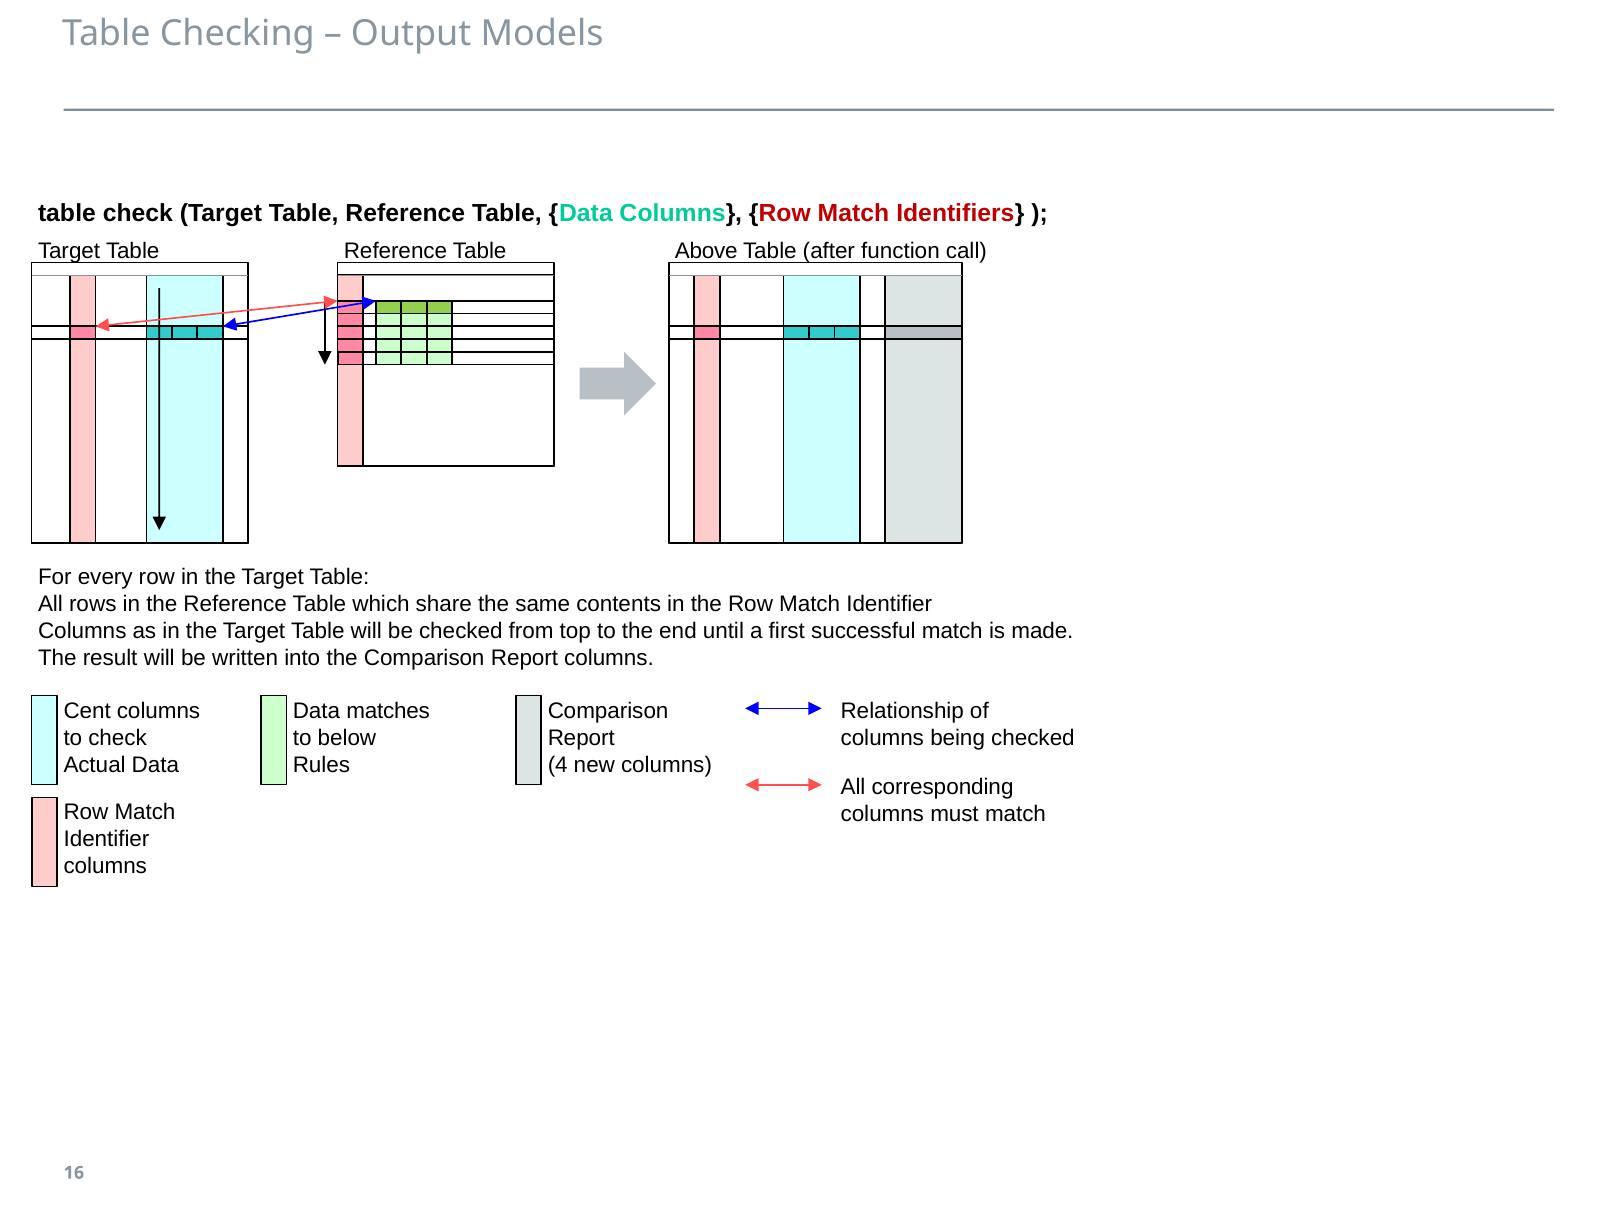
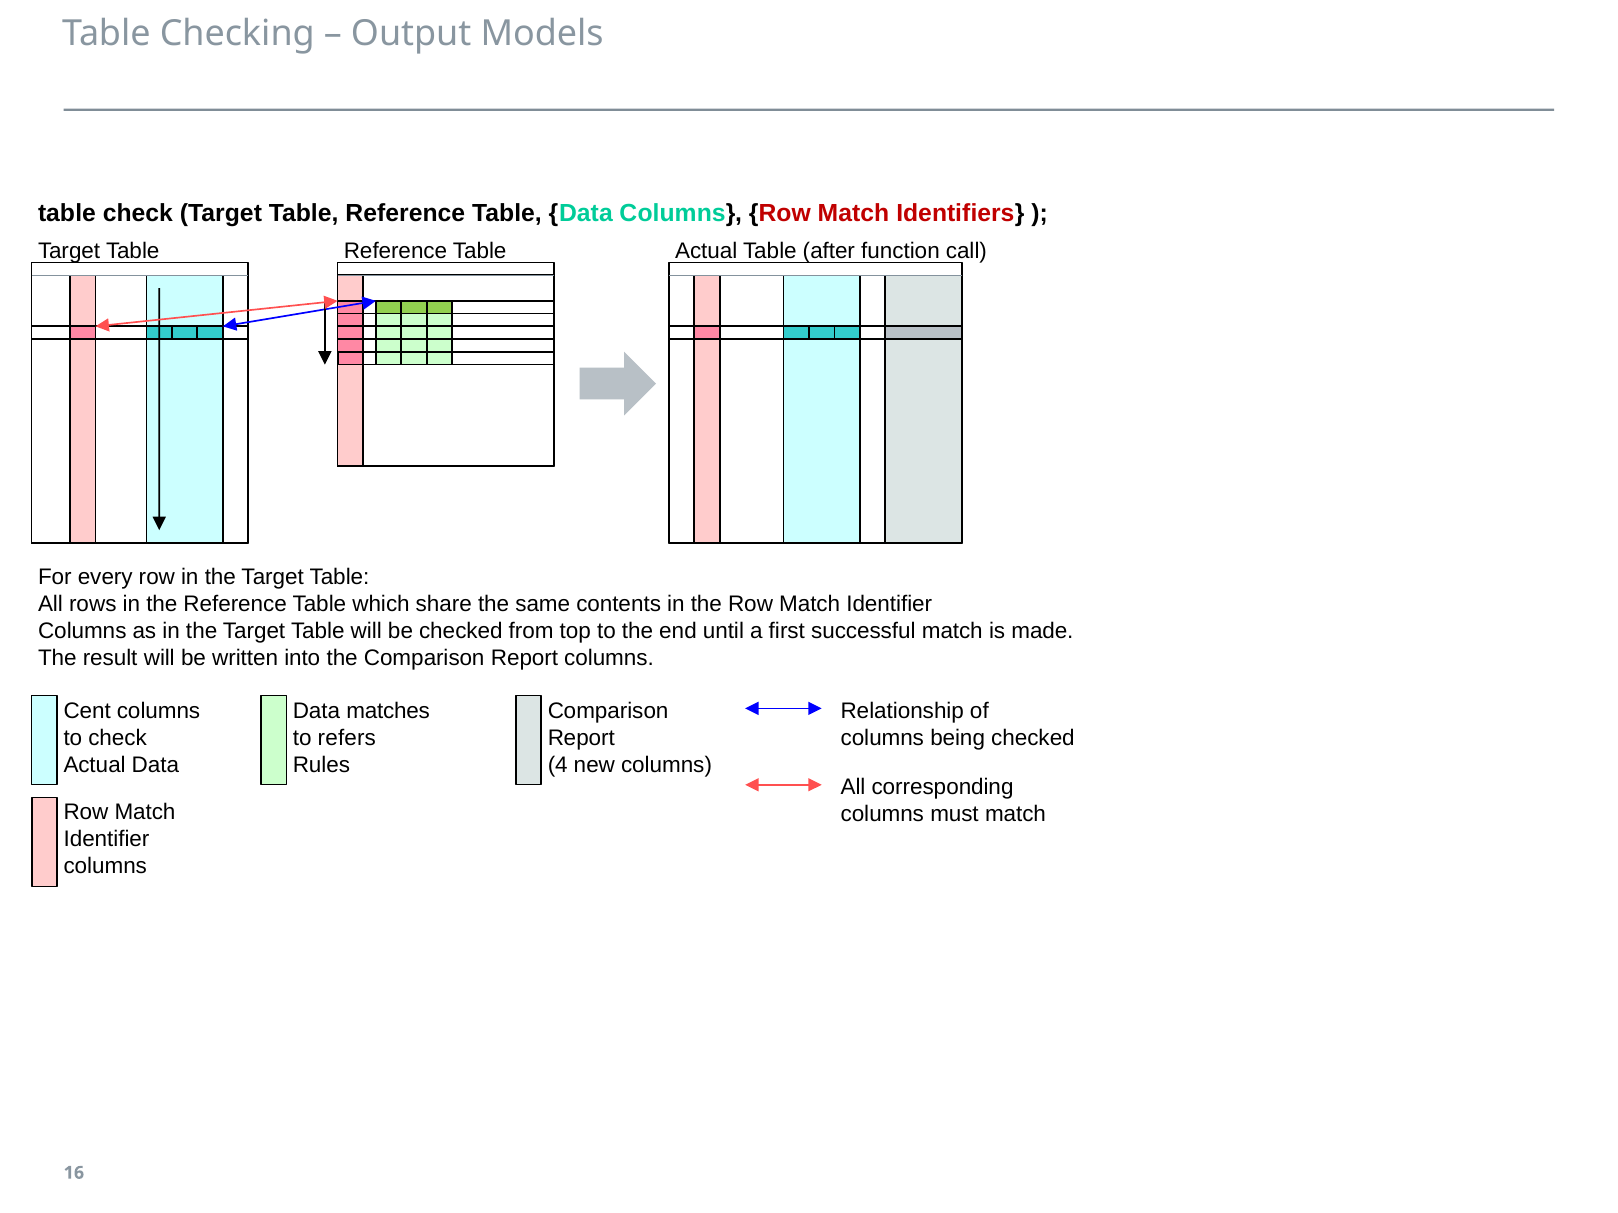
Above at (706, 252): Above -> Actual
below: below -> refers
